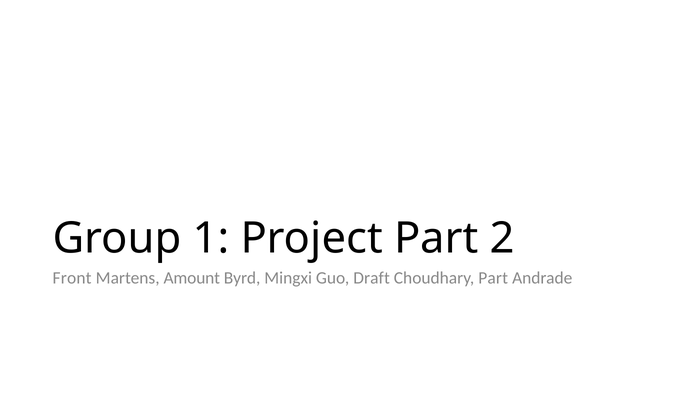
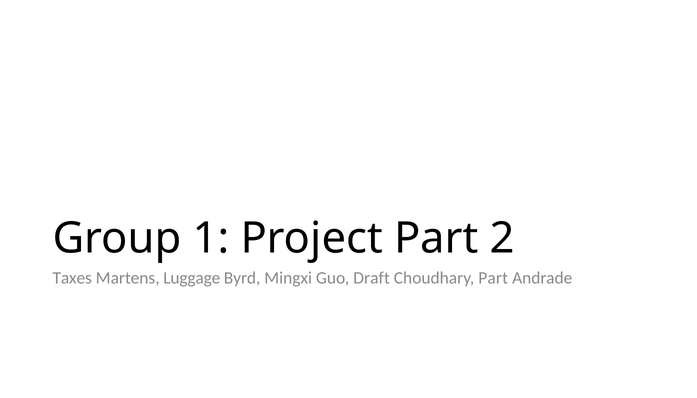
Front: Front -> Taxes
Amount: Amount -> Luggage
